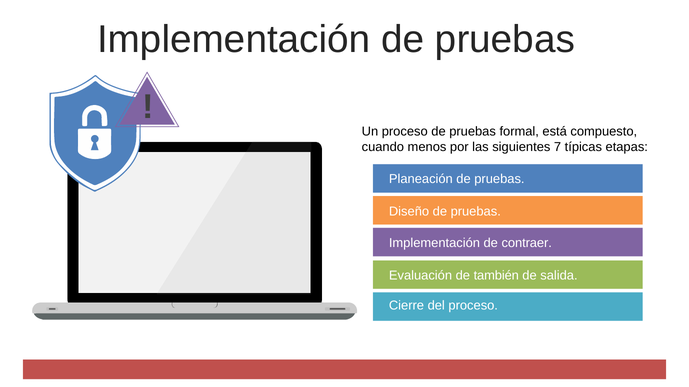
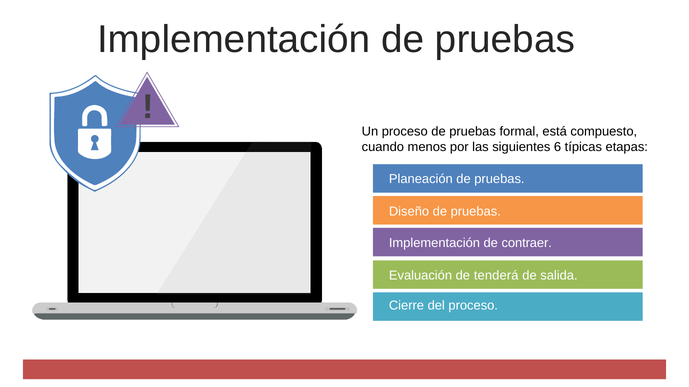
7: 7 -> 6
también: también -> tenderá
